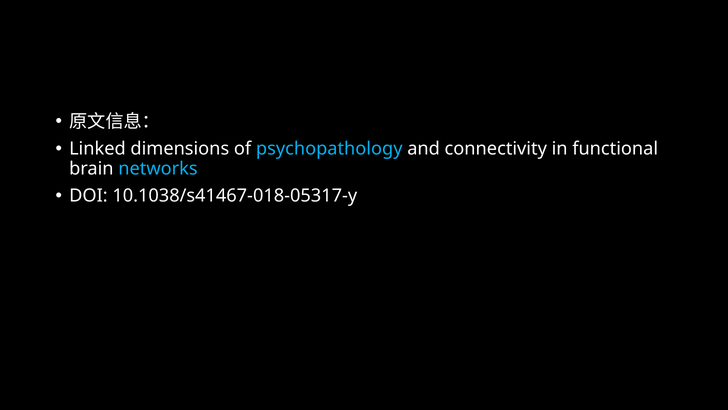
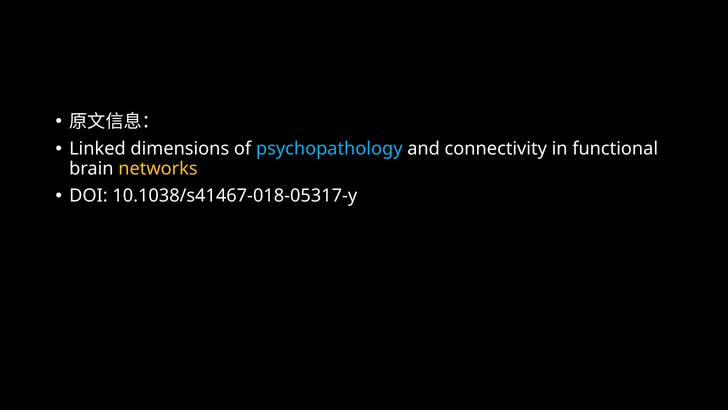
networks colour: light blue -> yellow
